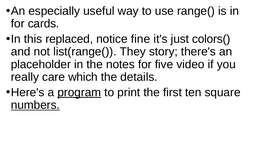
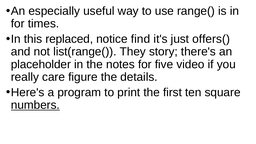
cards: cards -> times
fine: fine -> find
colors(: colors( -> offers(
which: which -> figure
program underline: present -> none
